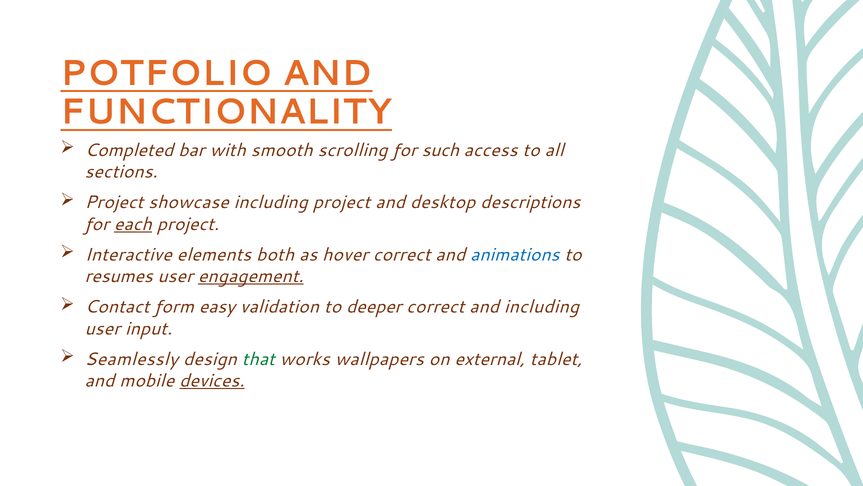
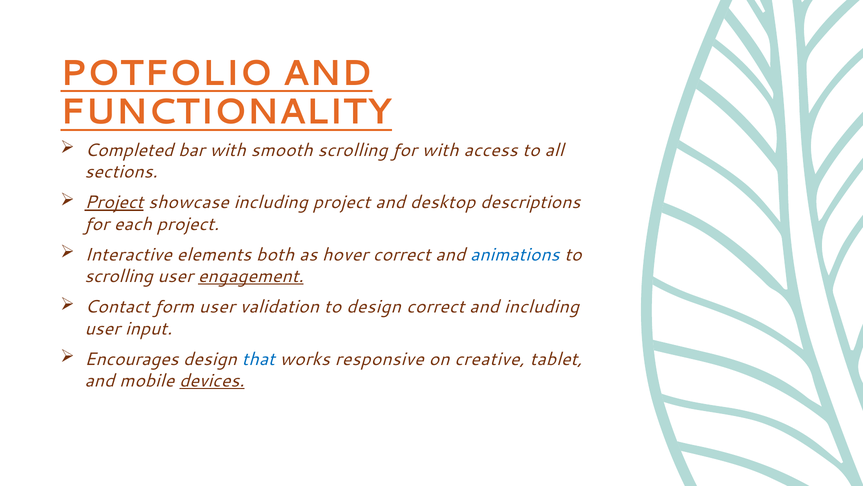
for such: such -> with
Project at (114, 202) underline: none -> present
each underline: present -> none
resumes at (119, 276): resumes -> scrolling
form easy: easy -> user
to deeper: deeper -> design
Seamlessly: Seamlessly -> Encourages
that colour: green -> blue
wallpapers: wallpapers -> responsive
external: external -> creative
